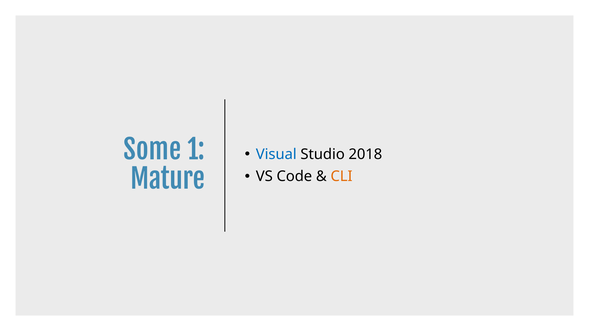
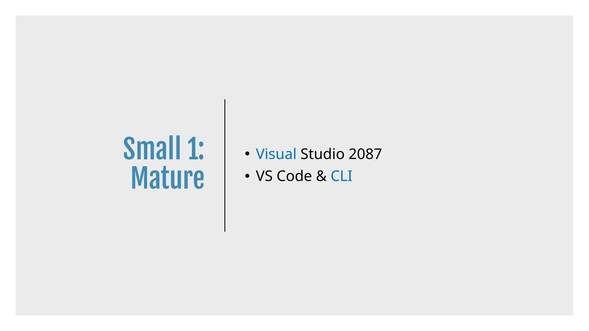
Some: Some -> Small
2018: 2018 -> 2087
CLI colour: orange -> blue
